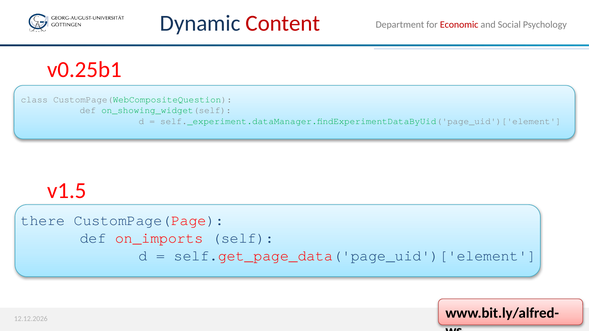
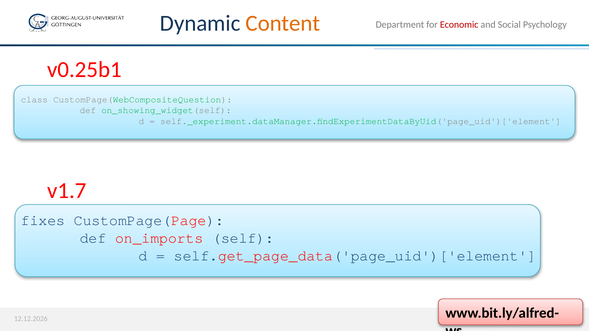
Content colour: red -> orange
v1.5: v1.5 -> v1.7
there: there -> fixes
